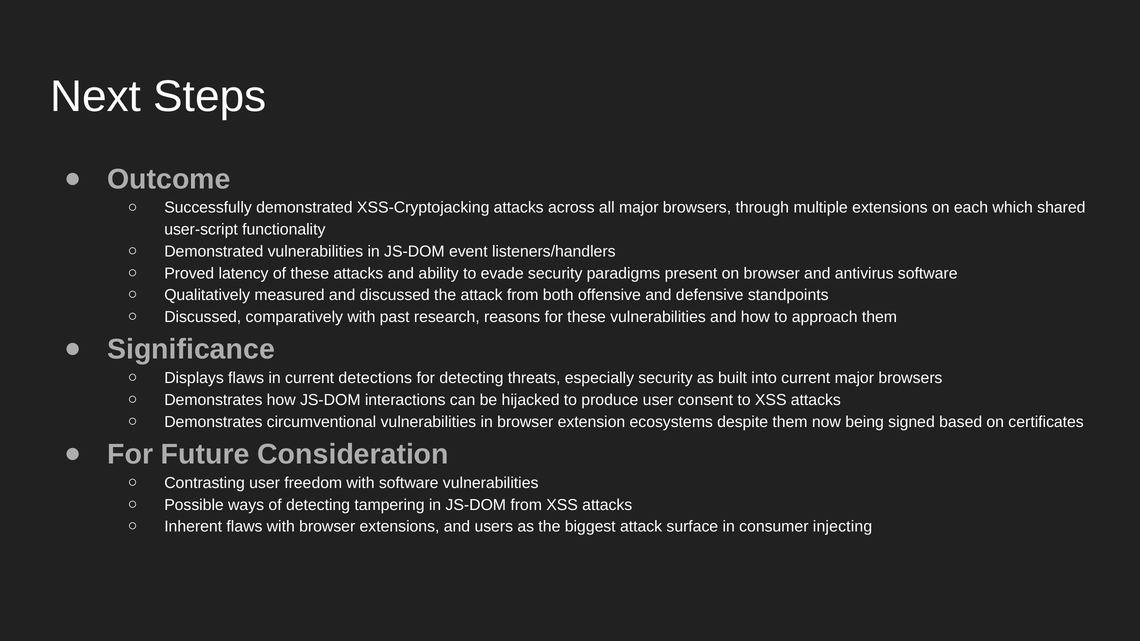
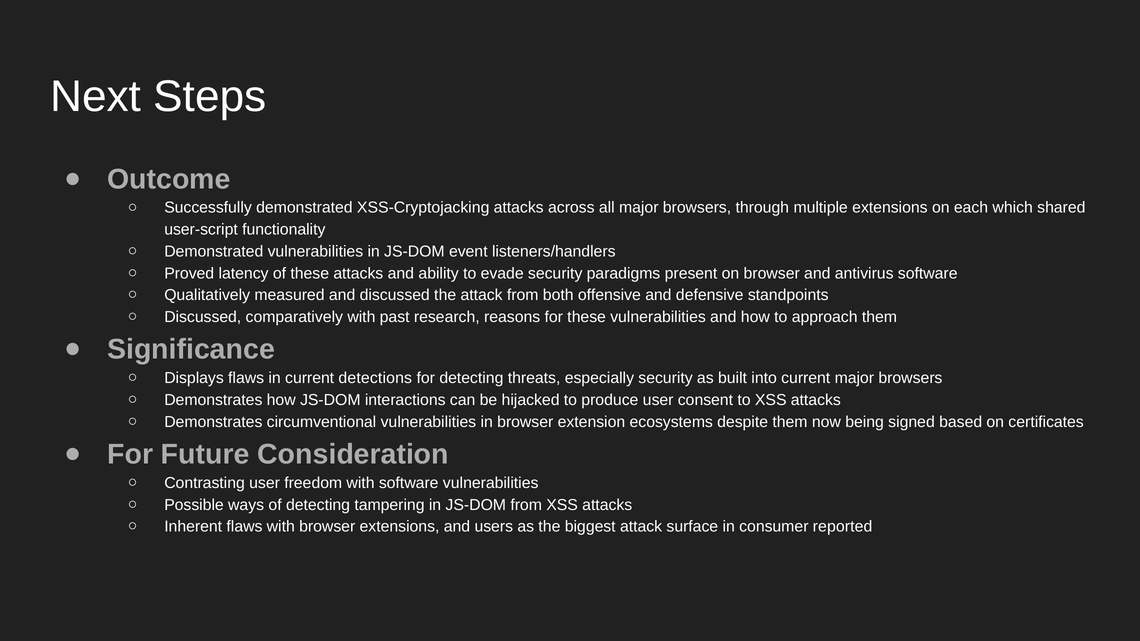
injecting: injecting -> reported
